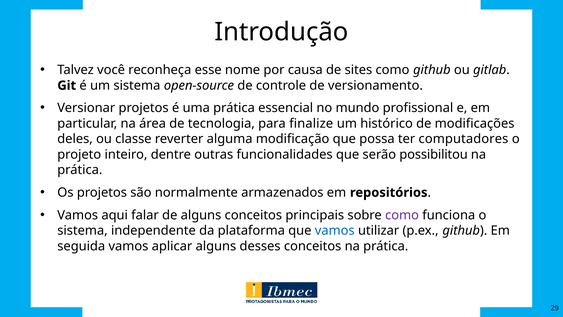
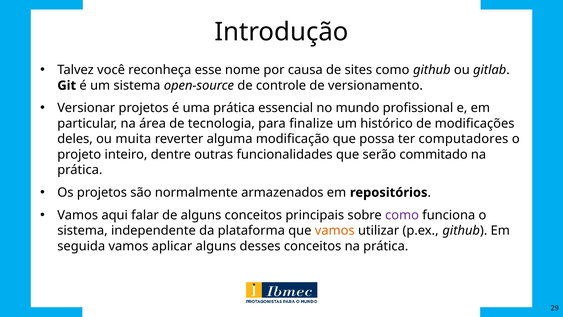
classe: classe -> muita
possibilitou: possibilitou -> commitado
vamos at (335, 230) colour: blue -> orange
